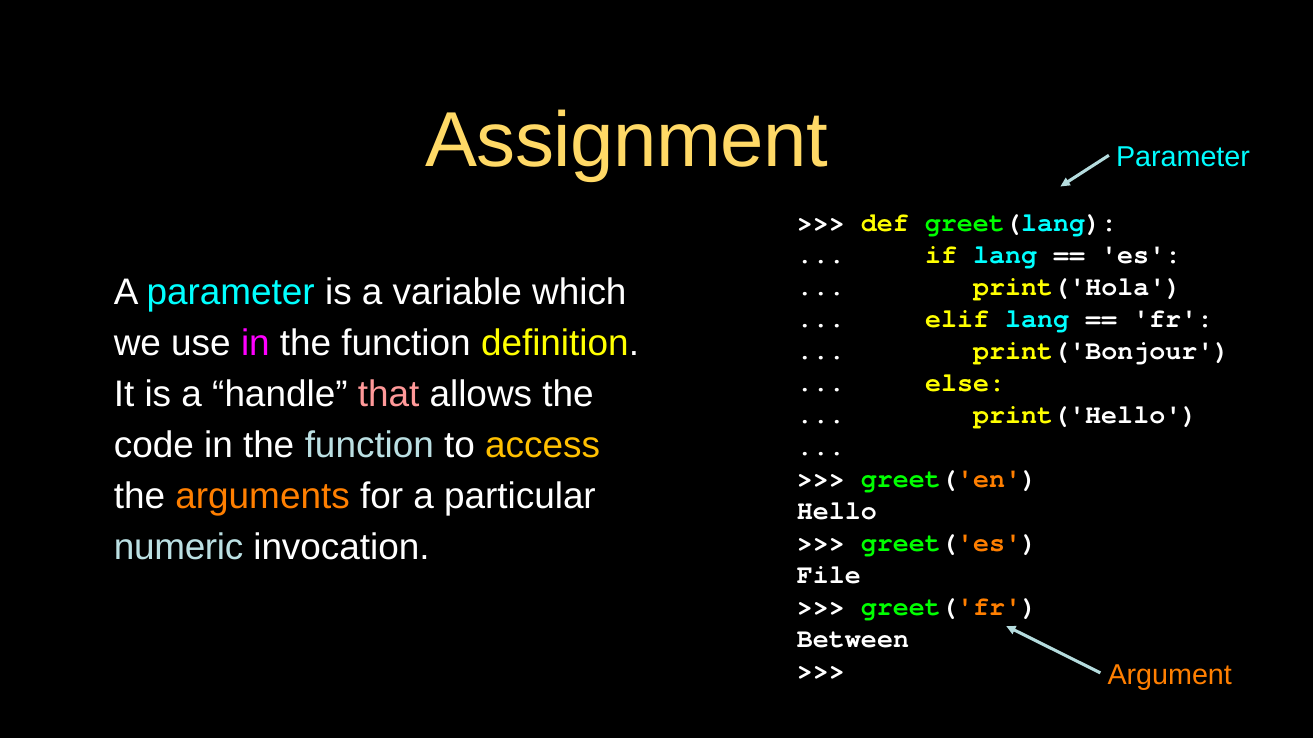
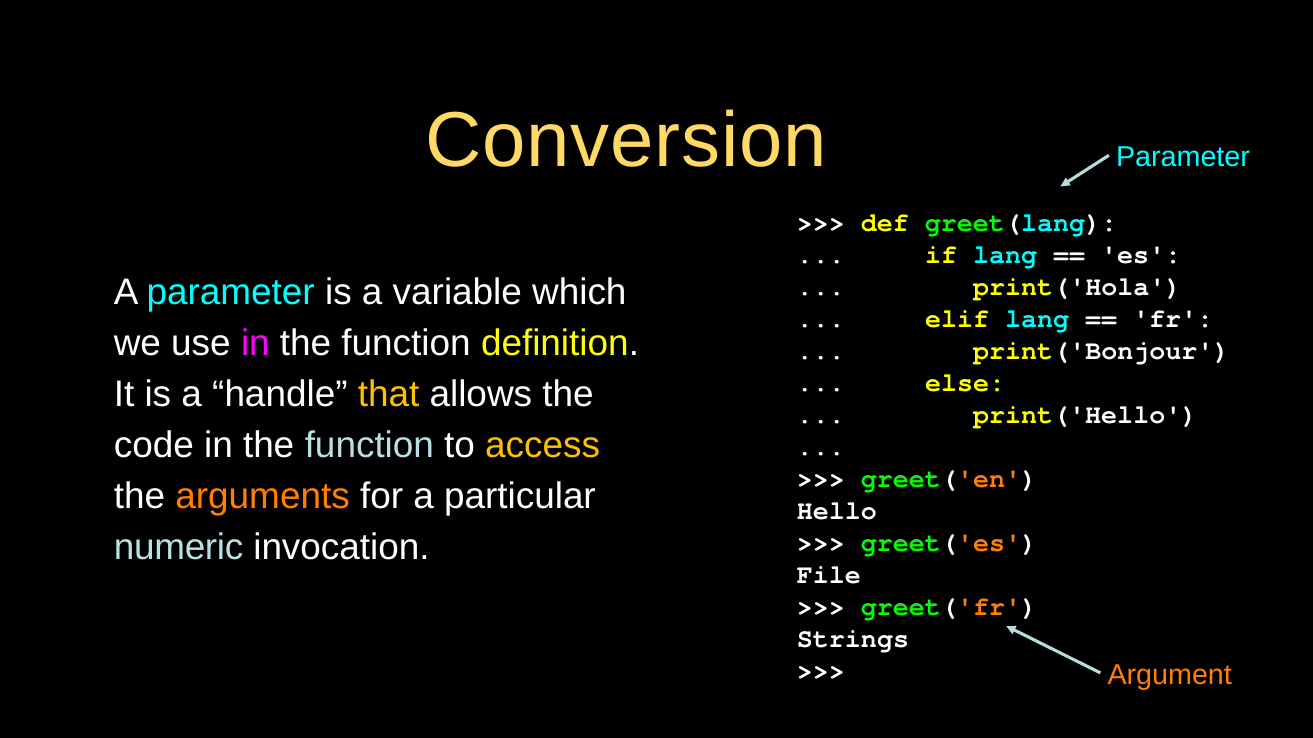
Assignment: Assignment -> Conversion
that colour: pink -> yellow
Between: Between -> Strings
